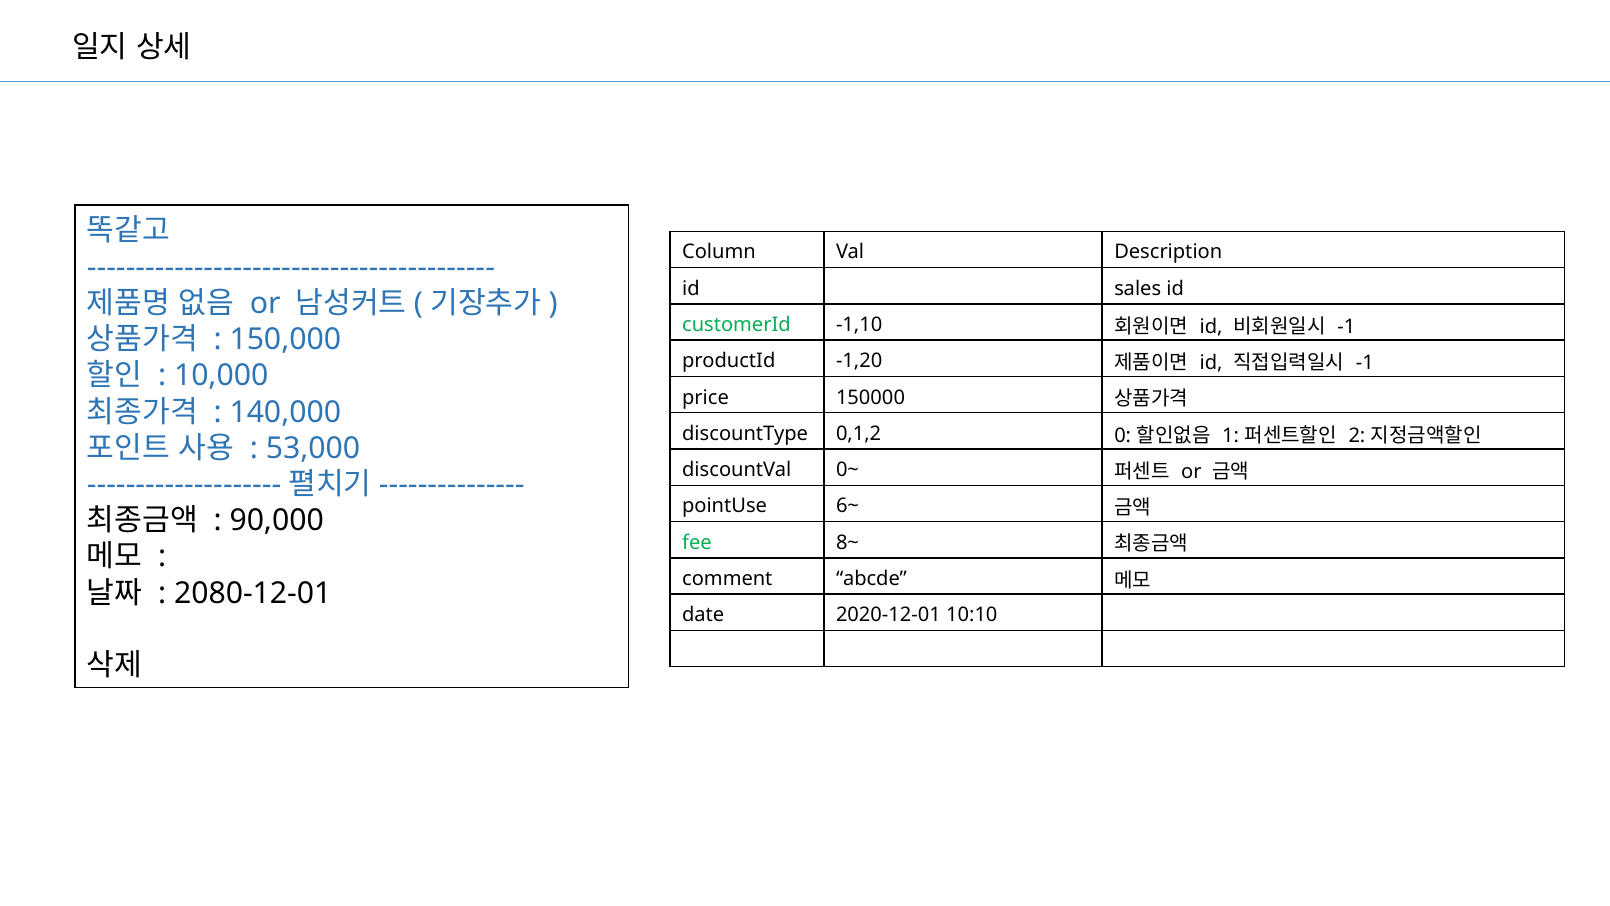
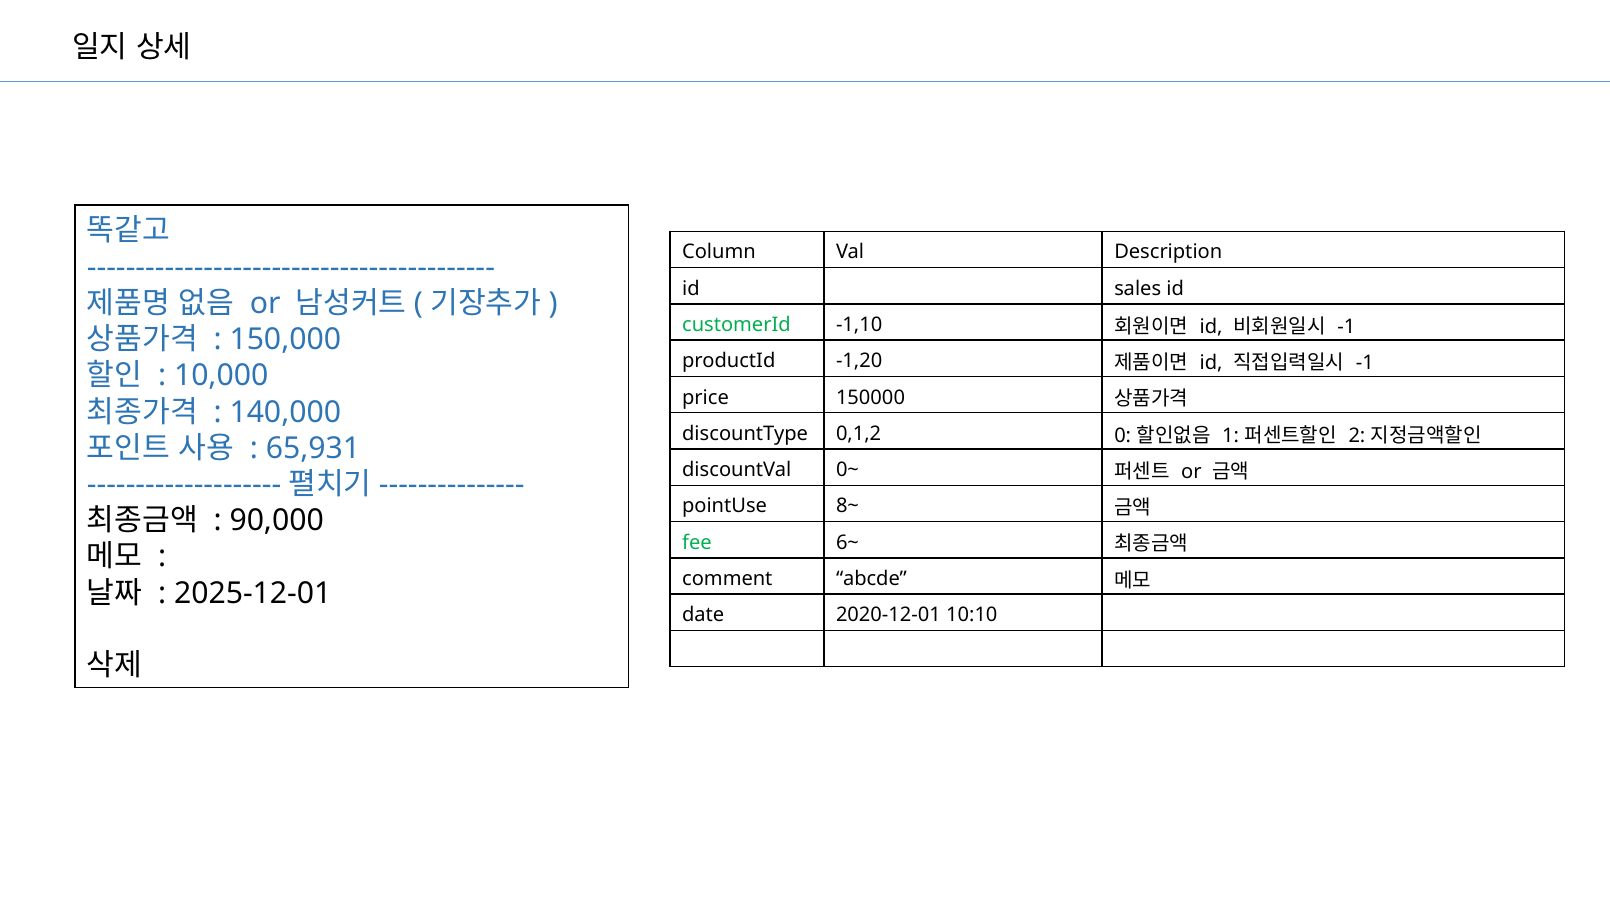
53,000: 53,000 -> 65,931
6~: 6~ -> 8~
8~: 8~ -> 6~
2080-12-01: 2080-12-01 -> 2025-12-01
